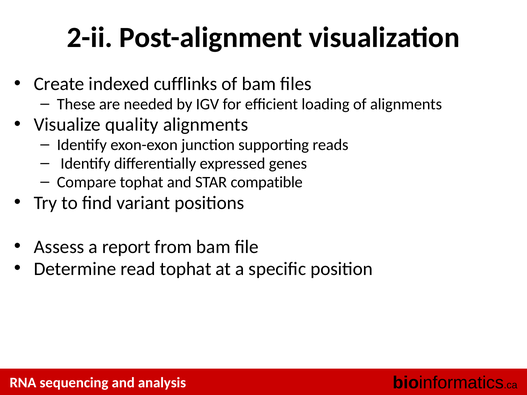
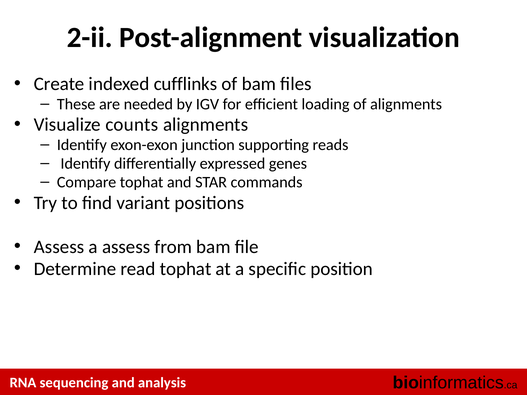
quality: quality -> counts
compatible: compatible -> commands
a report: report -> assess
